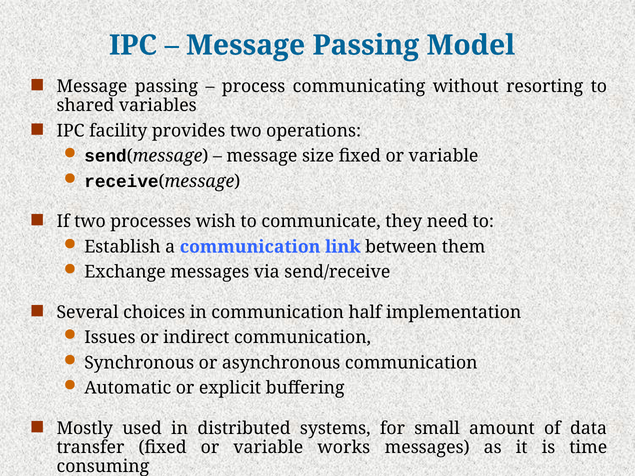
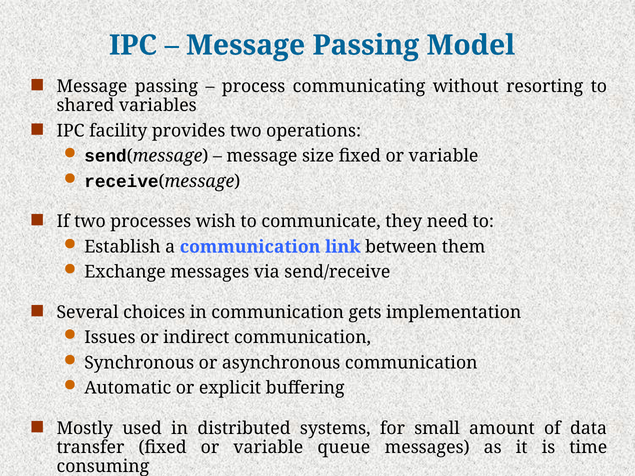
half: half -> gets
works: works -> queue
